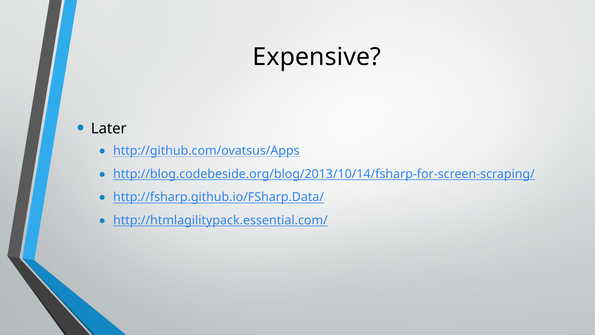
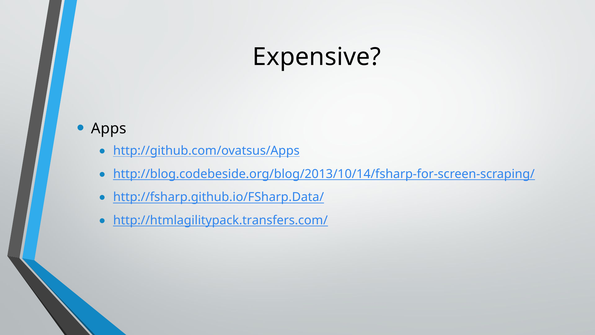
Later: Later -> Apps
http://htmlagilitypack.essential.com/: http://htmlagilitypack.essential.com/ -> http://htmlagilitypack.transfers.com/
